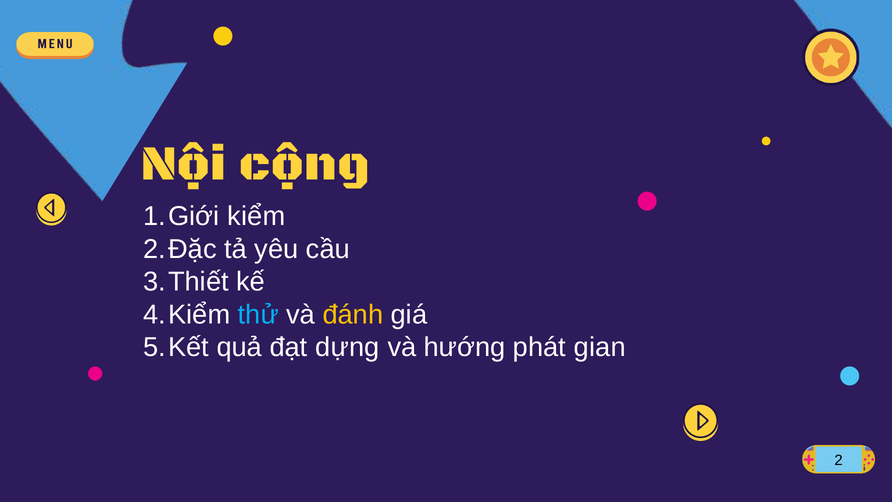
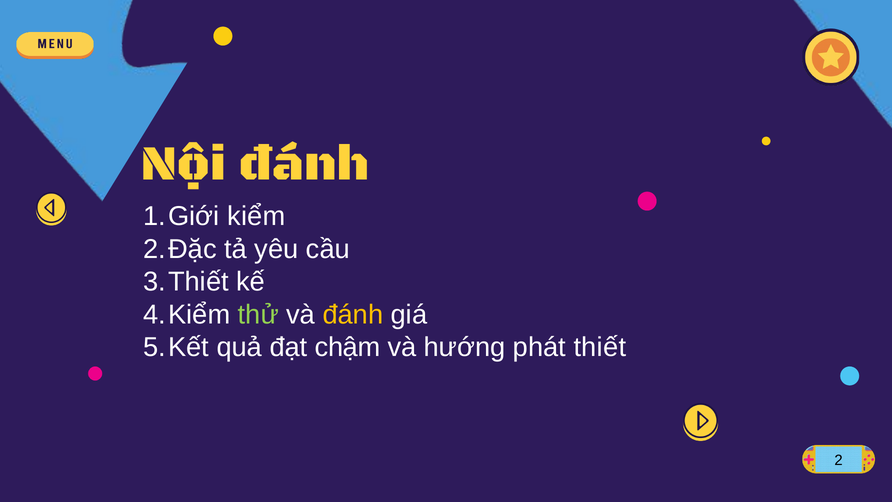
Nội cộng: cộng -> đánh
thử colour: light blue -> light green
dựng: dựng -> chậm
gian: gian -> thiết
